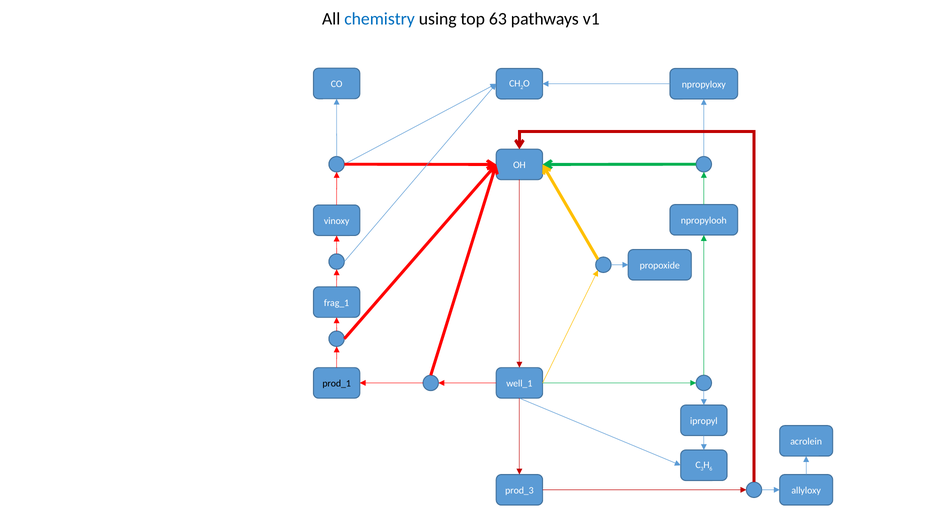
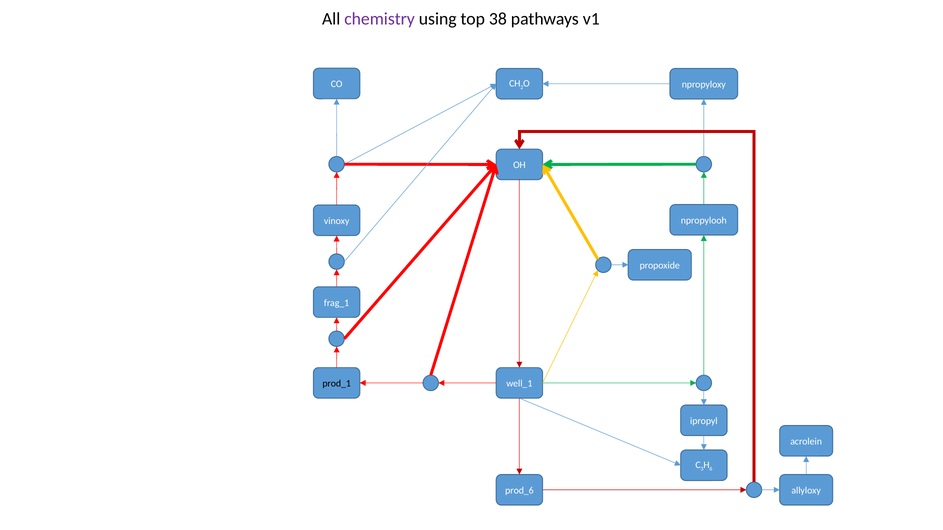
chemistry colour: blue -> purple
63: 63 -> 38
prod_3: prod_3 -> prod_6
